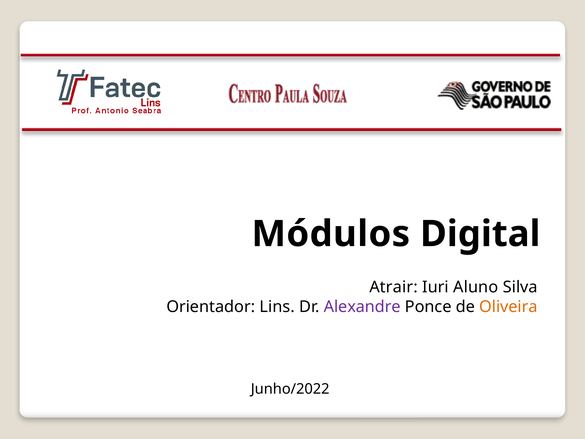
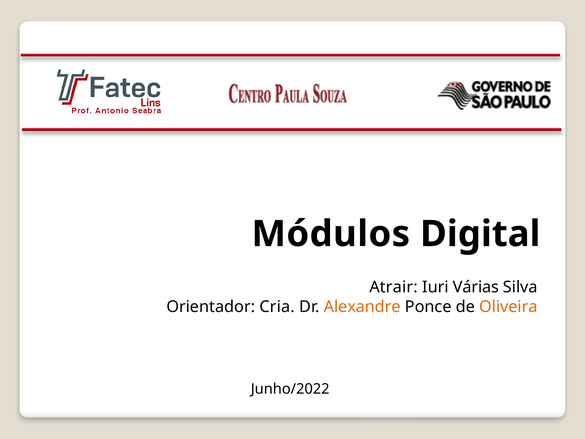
Aluno: Aluno -> Várias
Lins: Lins -> Cria
Alexandre colour: purple -> orange
